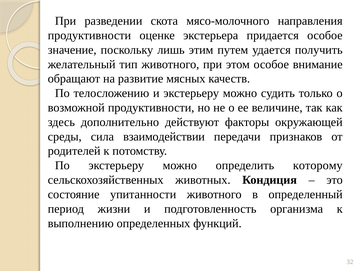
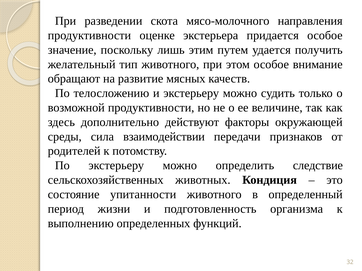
которому: которому -> следствие
